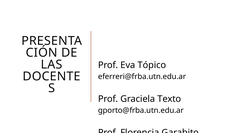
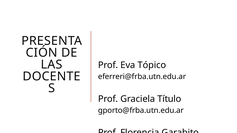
Texto: Texto -> Título
